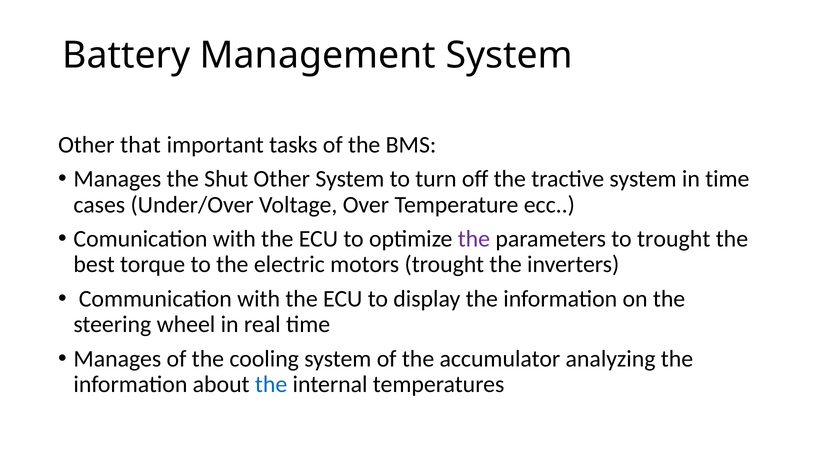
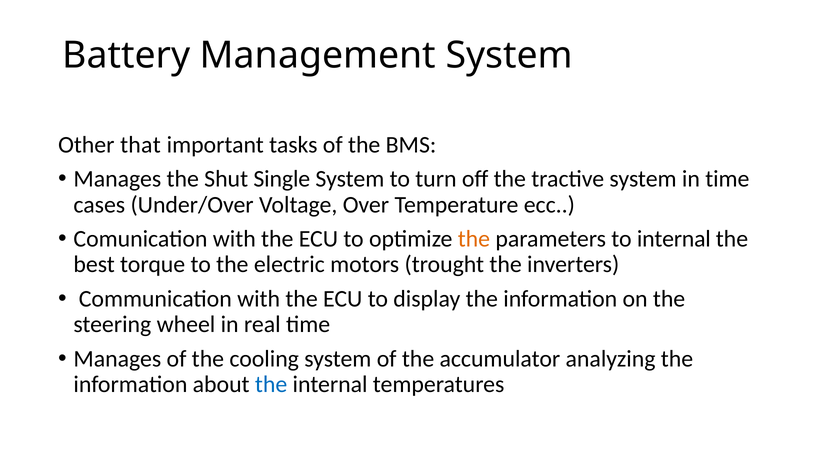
Shut Other: Other -> Single
the at (474, 239) colour: purple -> orange
to trought: trought -> internal
